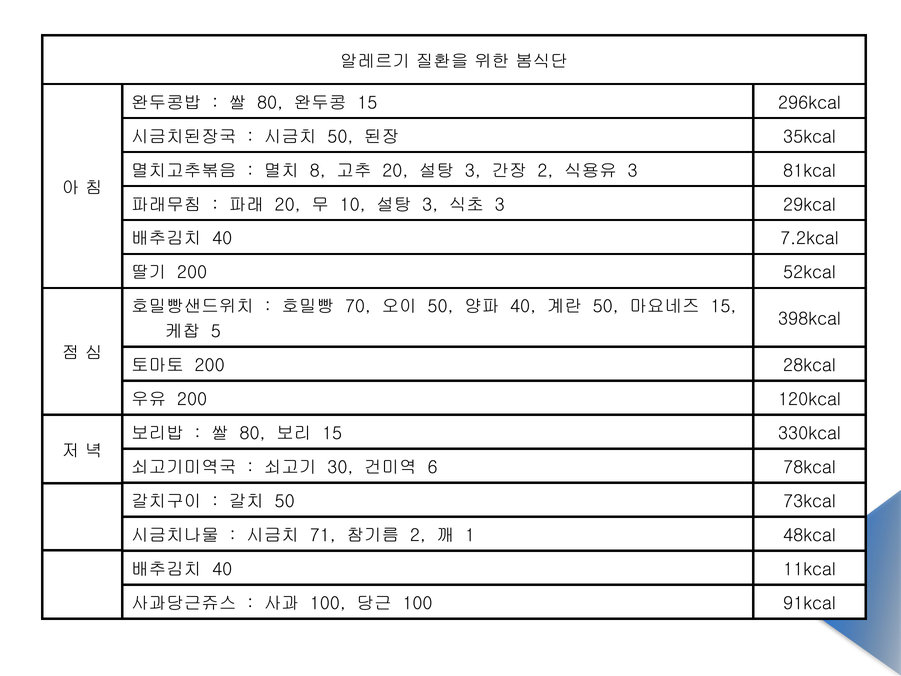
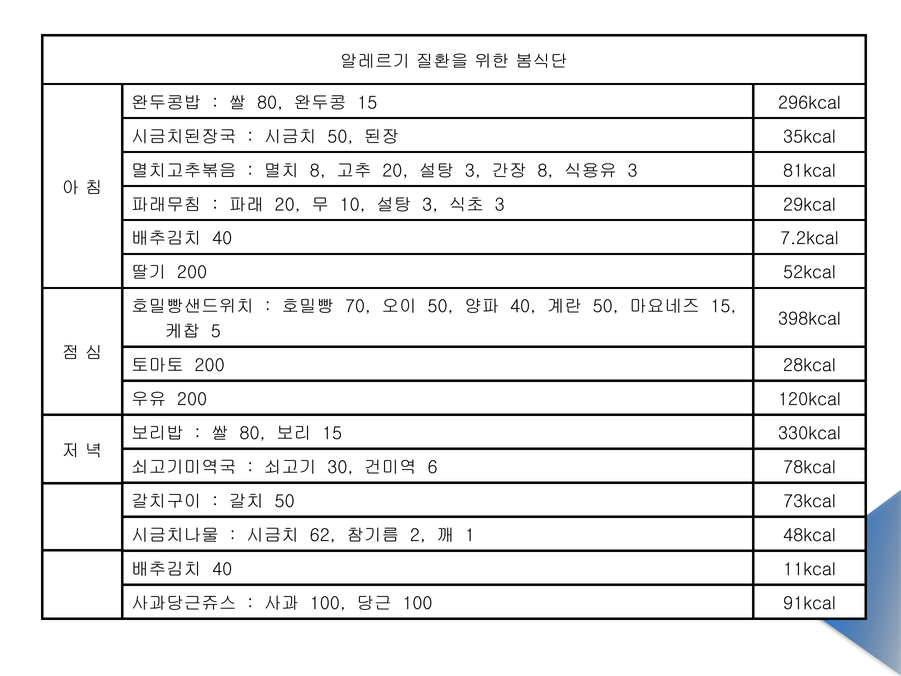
2 at (545, 171): 2 -> 8
71: 71 -> 62
